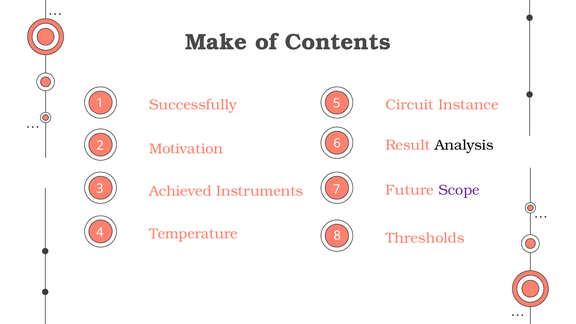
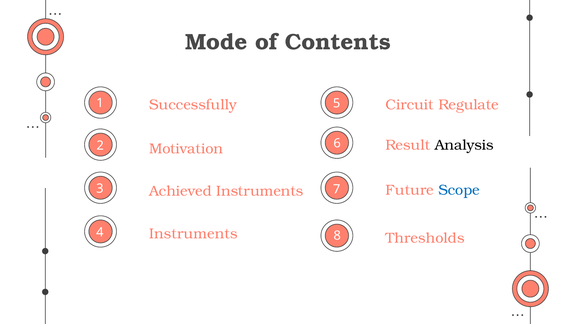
Make: Make -> Mode
Instance: Instance -> Regulate
Scope colour: purple -> blue
Temperature at (193, 234): Temperature -> Instruments
